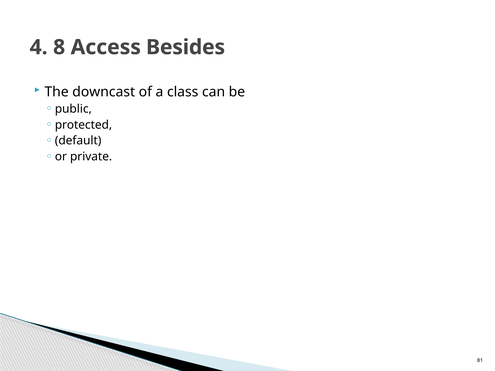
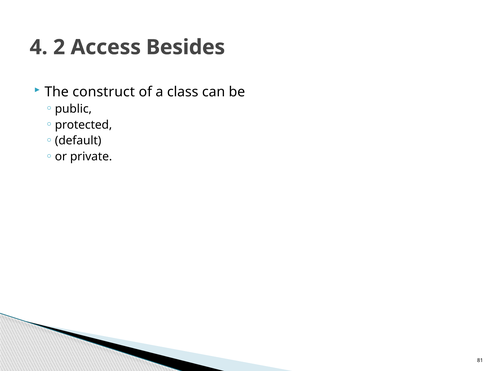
8: 8 -> 2
downcast: downcast -> construct
